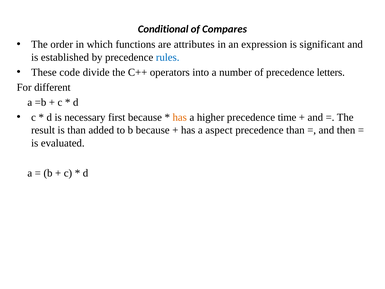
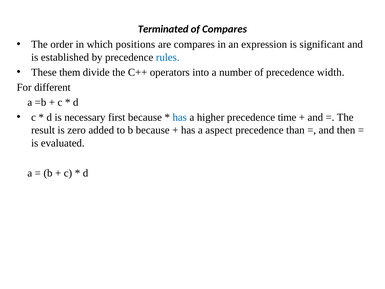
Conditional: Conditional -> Terminated
functions: functions -> positions
are attributes: attributes -> compares
code: code -> them
letters: letters -> width
has at (180, 117) colour: orange -> blue
is than: than -> zero
